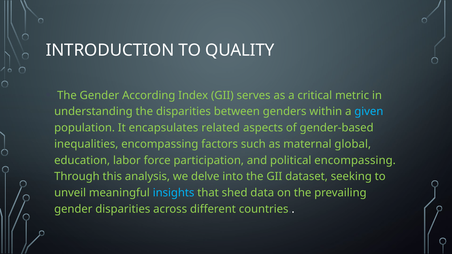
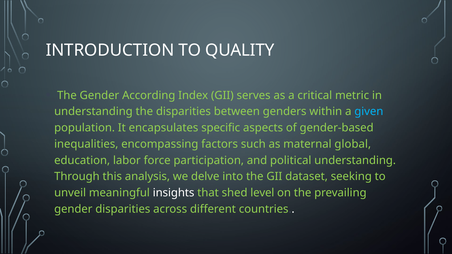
related: related -> specific
political encompassing: encompassing -> understanding
insights colour: light blue -> white
data: data -> level
